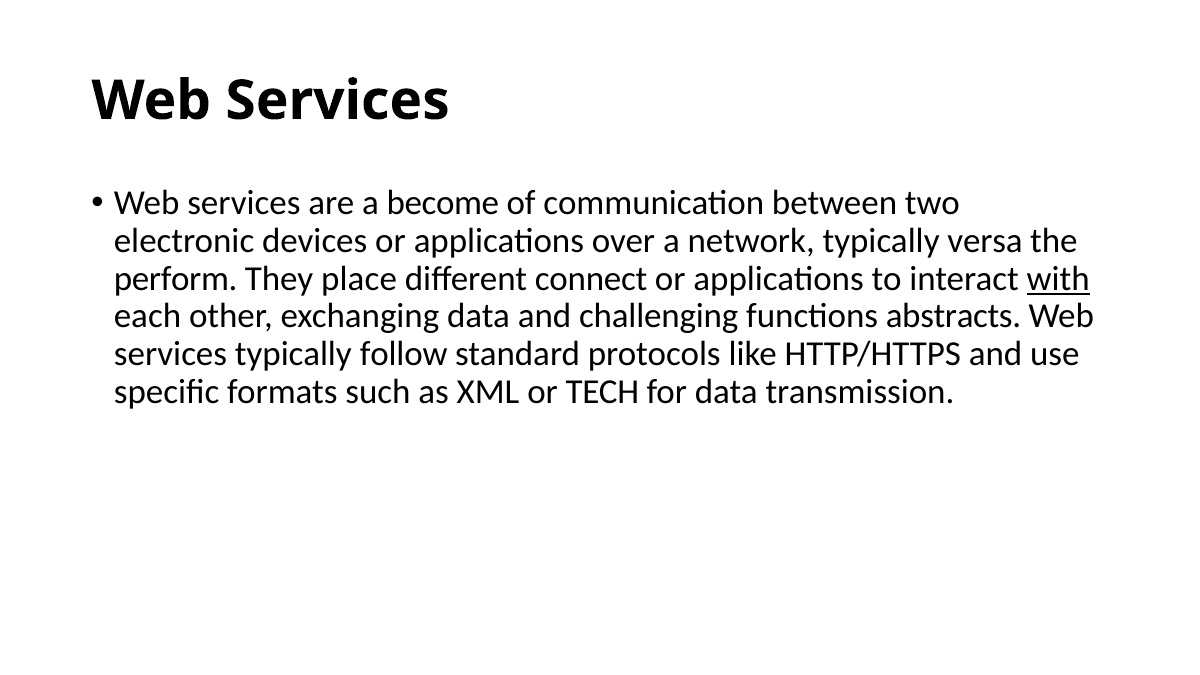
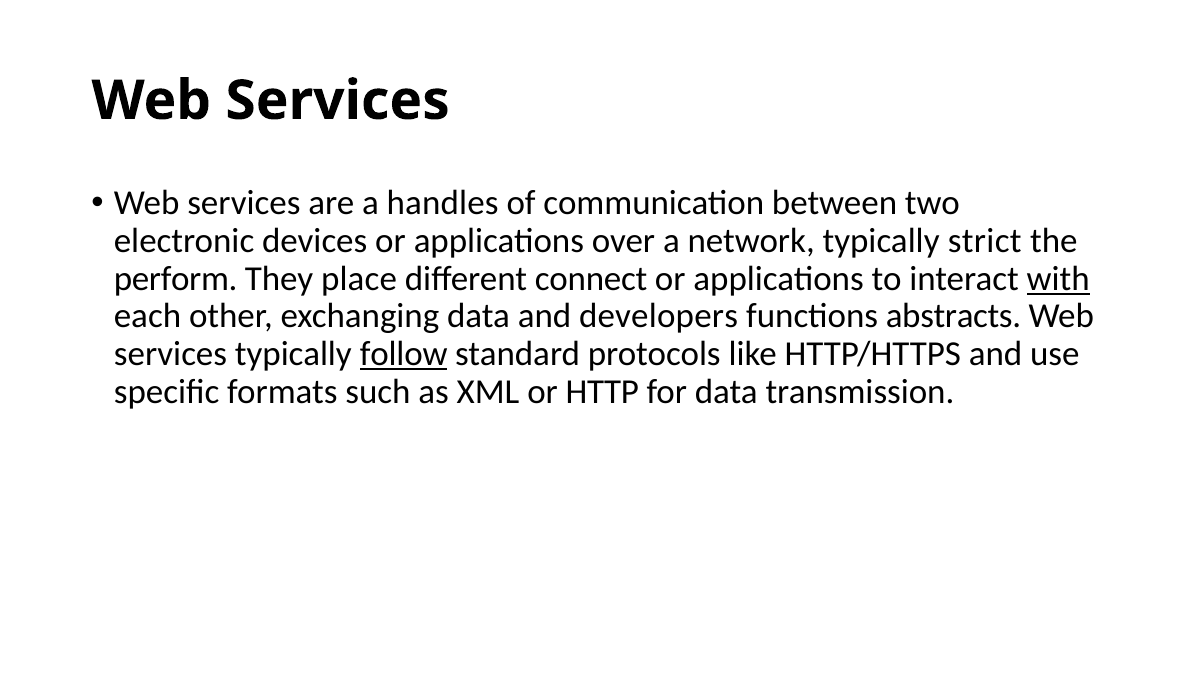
become: become -> handles
versa: versa -> strict
challenging: challenging -> developers
follow underline: none -> present
TECH: TECH -> HTTP
